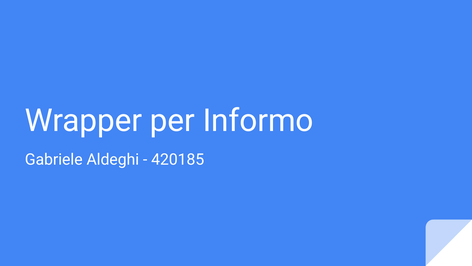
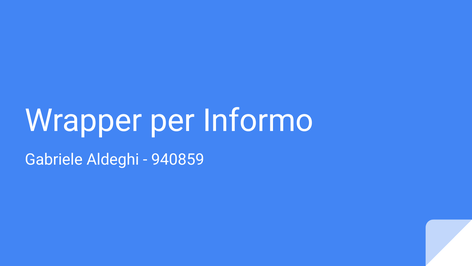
420185: 420185 -> 940859
